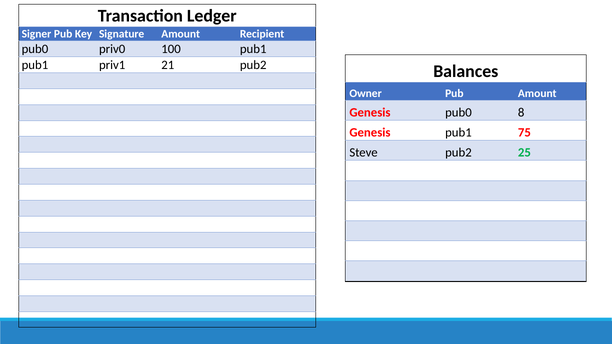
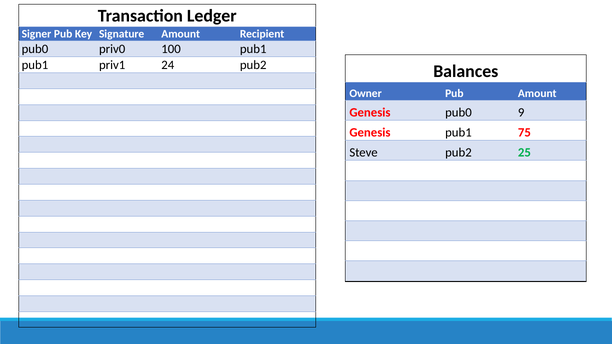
21: 21 -> 24
8: 8 -> 9
